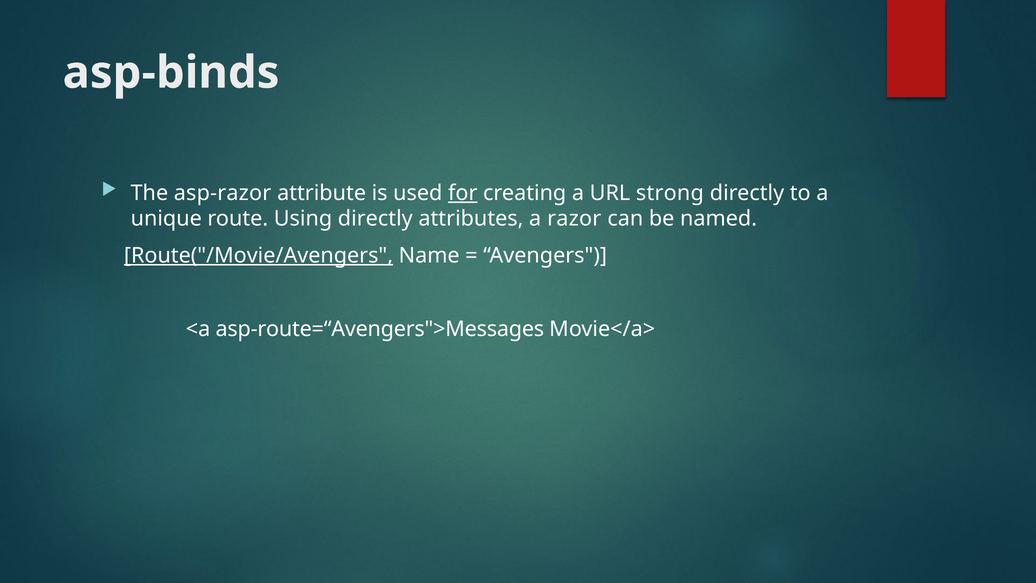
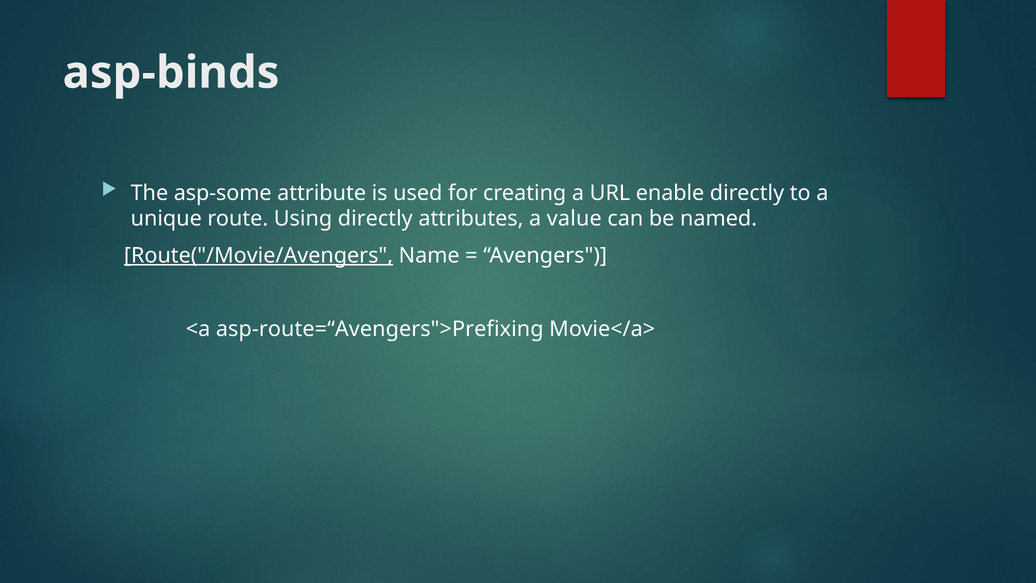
asp-razor: asp-razor -> asp-some
for underline: present -> none
strong: strong -> enable
razor: razor -> value
asp-route=“Avengers">Messages: asp-route=“Avengers">Messages -> asp-route=“Avengers">Prefixing
